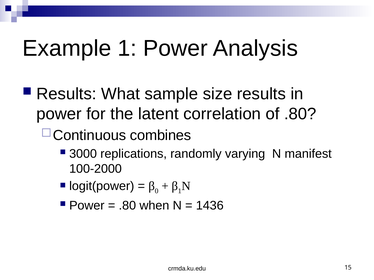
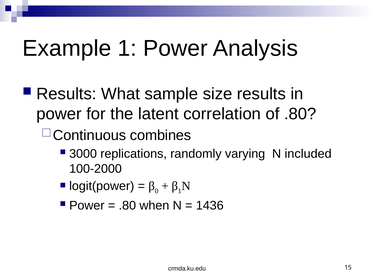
manifest: manifest -> included
